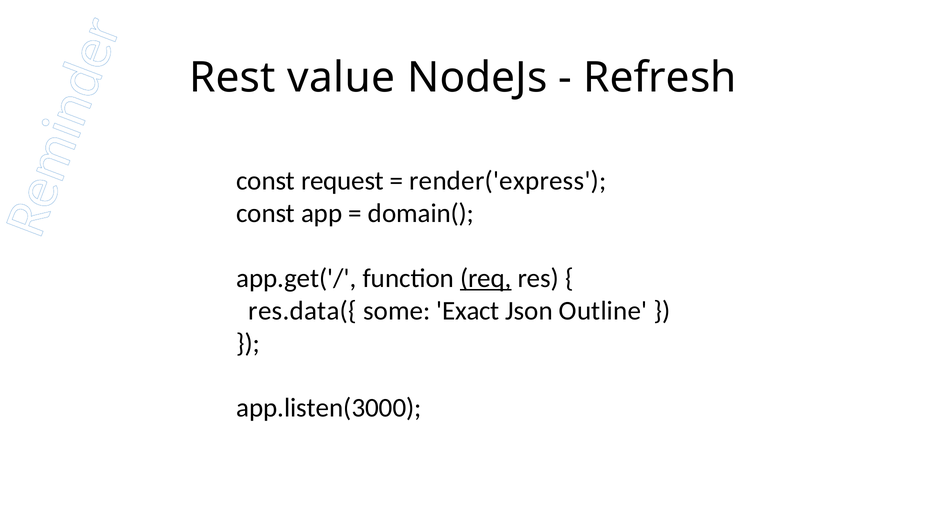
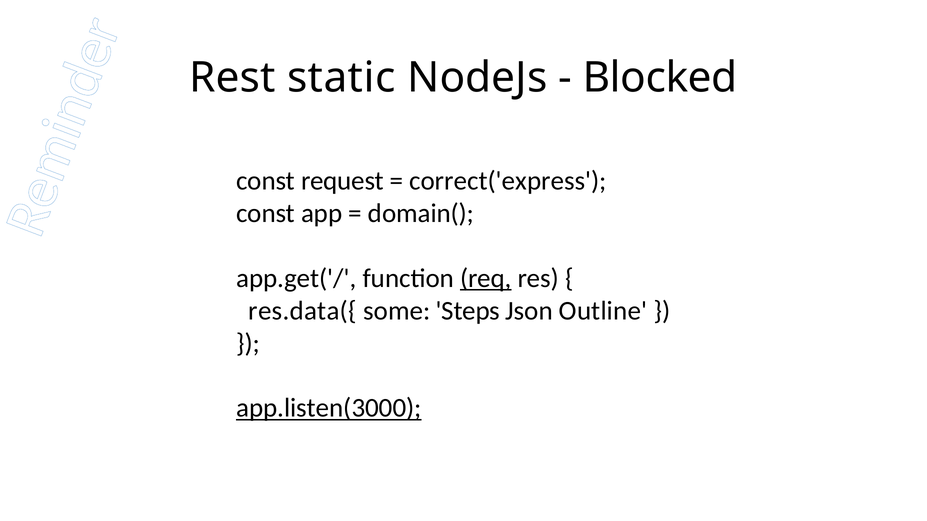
value: value -> static
Refresh: Refresh -> Blocked
render('express: render('express -> correct('express
Exact: Exact -> Steps
app.listen(3000 underline: none -> present
